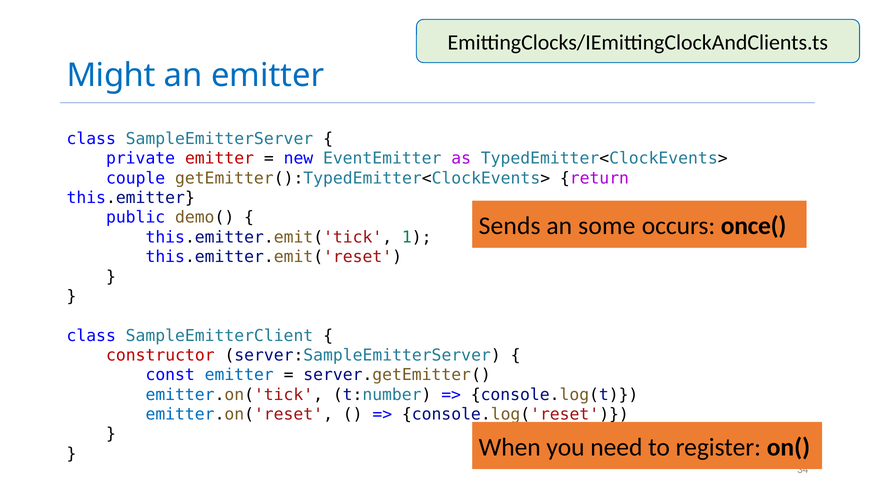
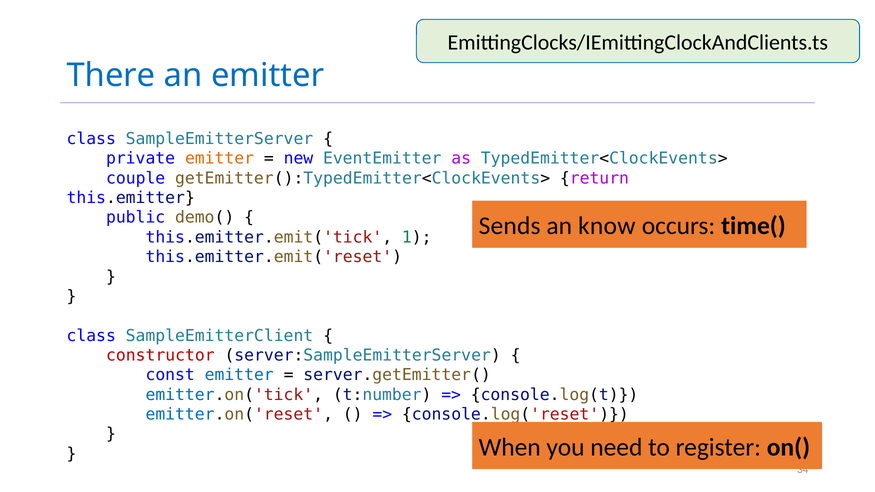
Might: Might -> There
emitter at (220, 159) colour: red -> orange
some: some -> know
once(: once( -> time(
